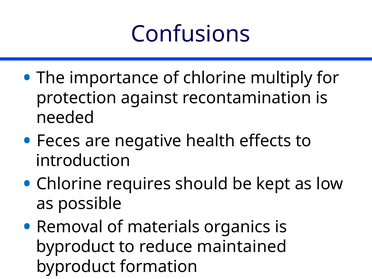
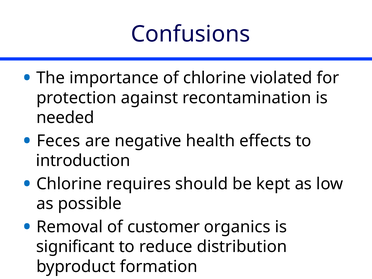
multiply: multiply -> violated
materials: materials -> customer
byproduct at (75, 247): byproduct -> significant
maintained: maintained -> distribution
